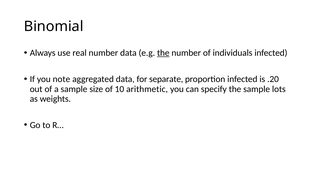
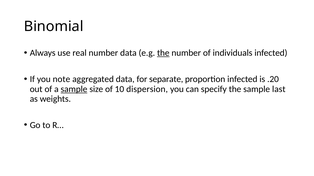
sample at (74, 89) underline: none -> present
arithmetic: arithmetic -> dispersion
lots: lots -> last
